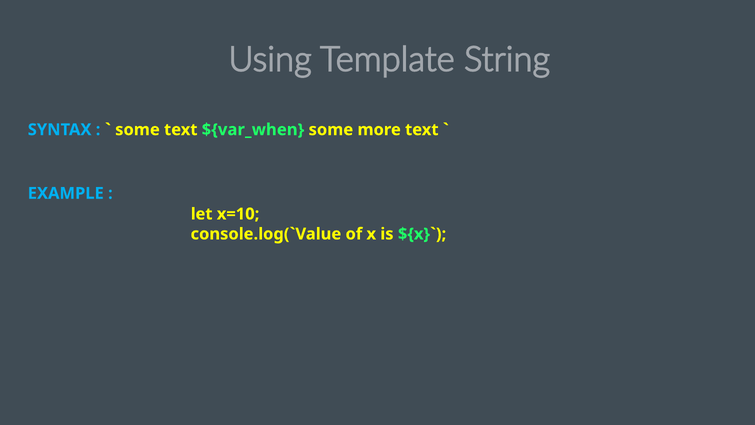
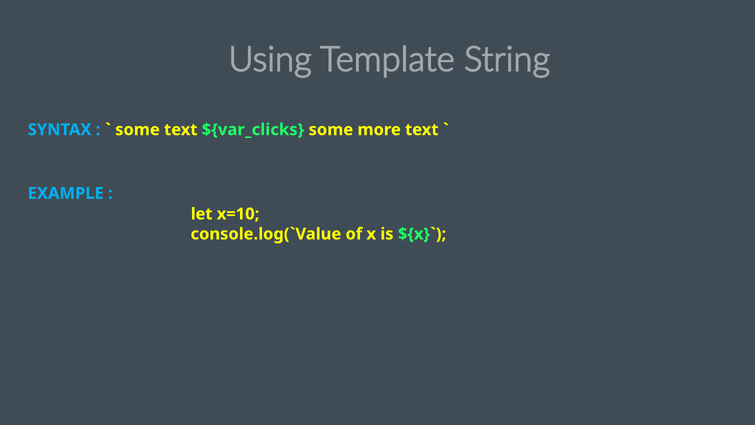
${var_when: ${var_when -> ${var_clicks
